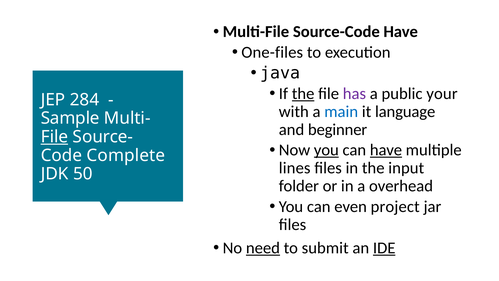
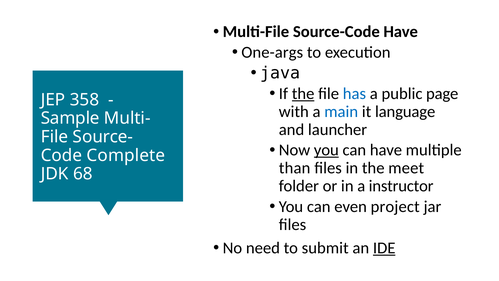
One-files: One-files -> One-args
has colour: purple -> blue
your: your -> page
284: 284 -> 358
beginner: beginner -> launcher
File at (54, 137) underline: present -> none
have at (386, 150) underline: present -> none
lines: lines -> than
input: input -> meet
50: 50 -> 68
overhead: overhead -> instructor
need underline: present -> none
